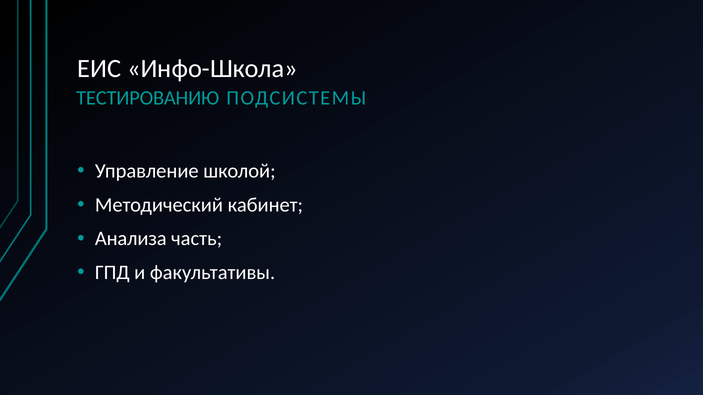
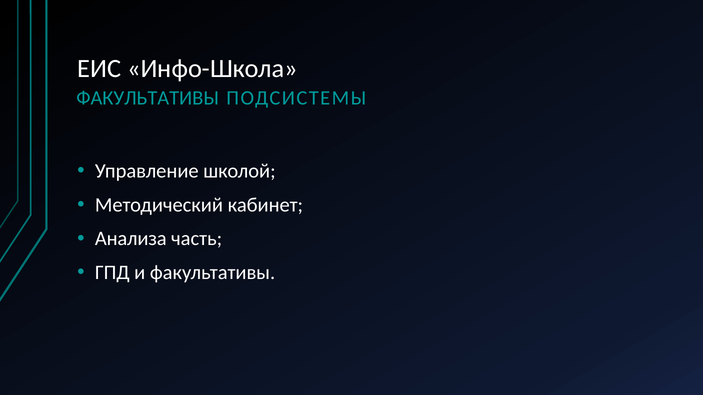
ТЕСТИРОВАНИЮ at (148, 98): ТЕСТИРОВАНИЮ -> ФАКУЛЬТАТИВЫ
